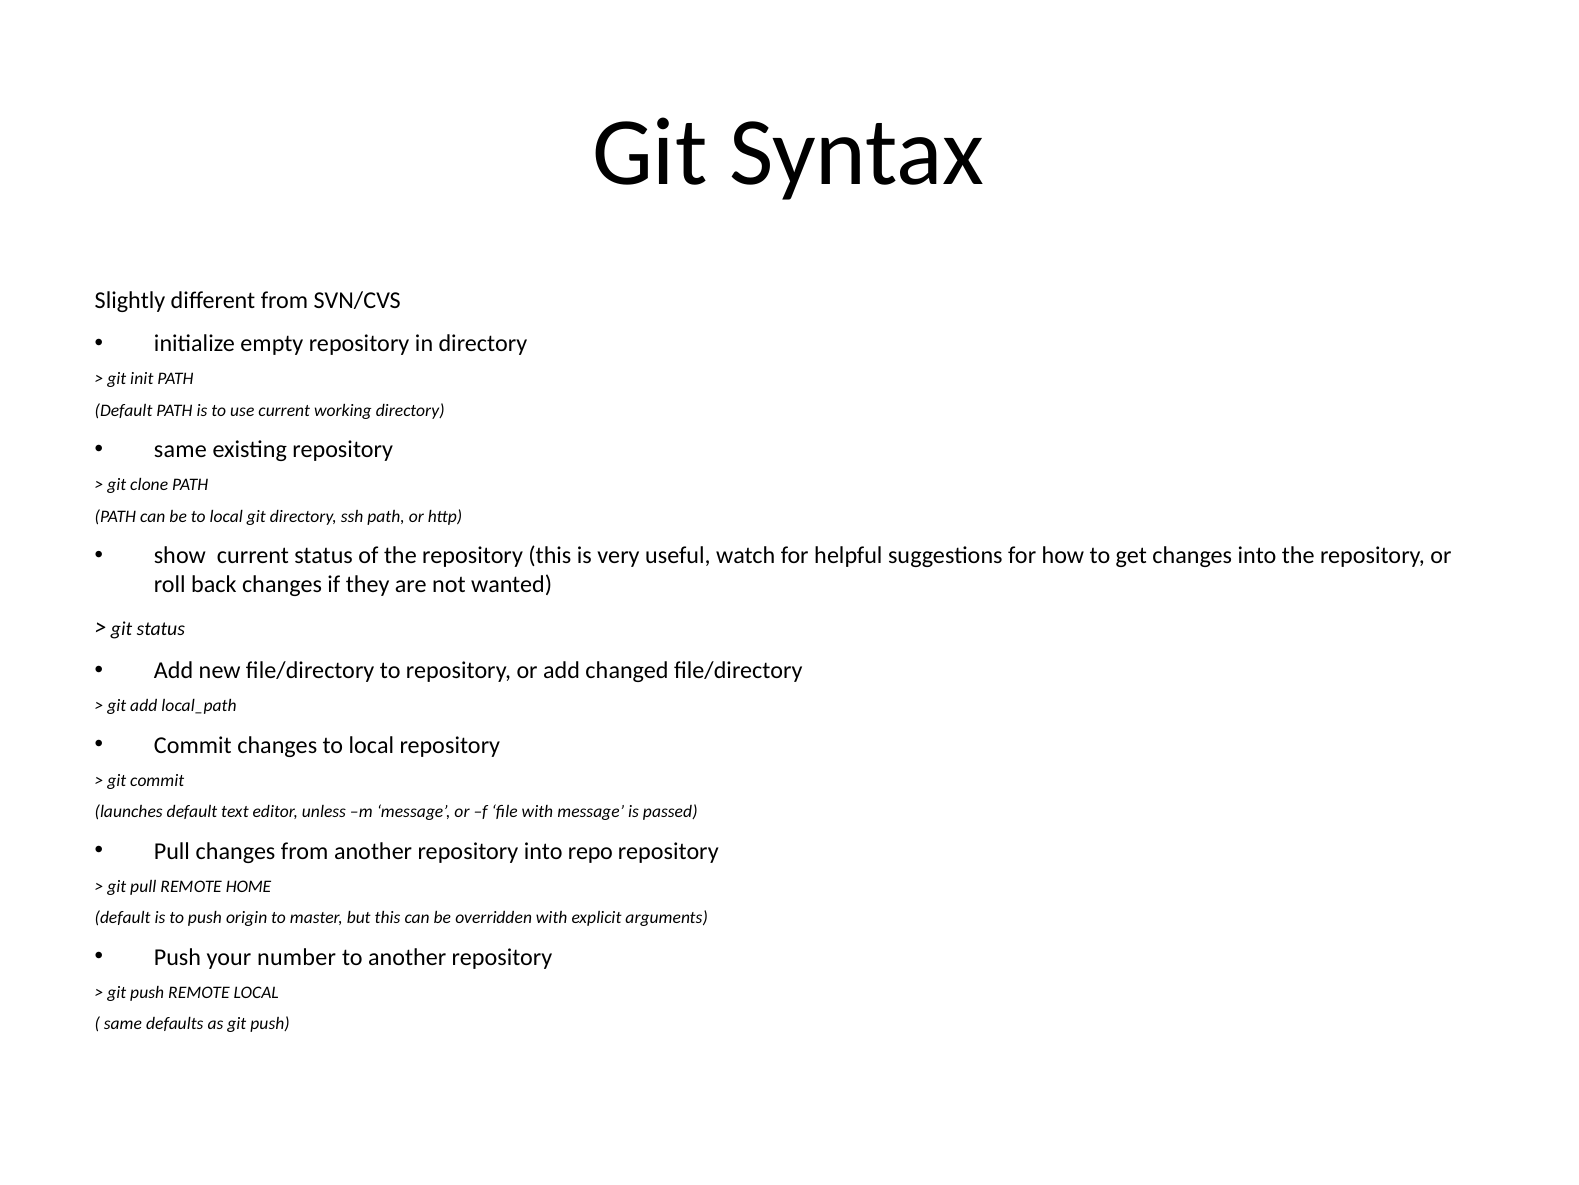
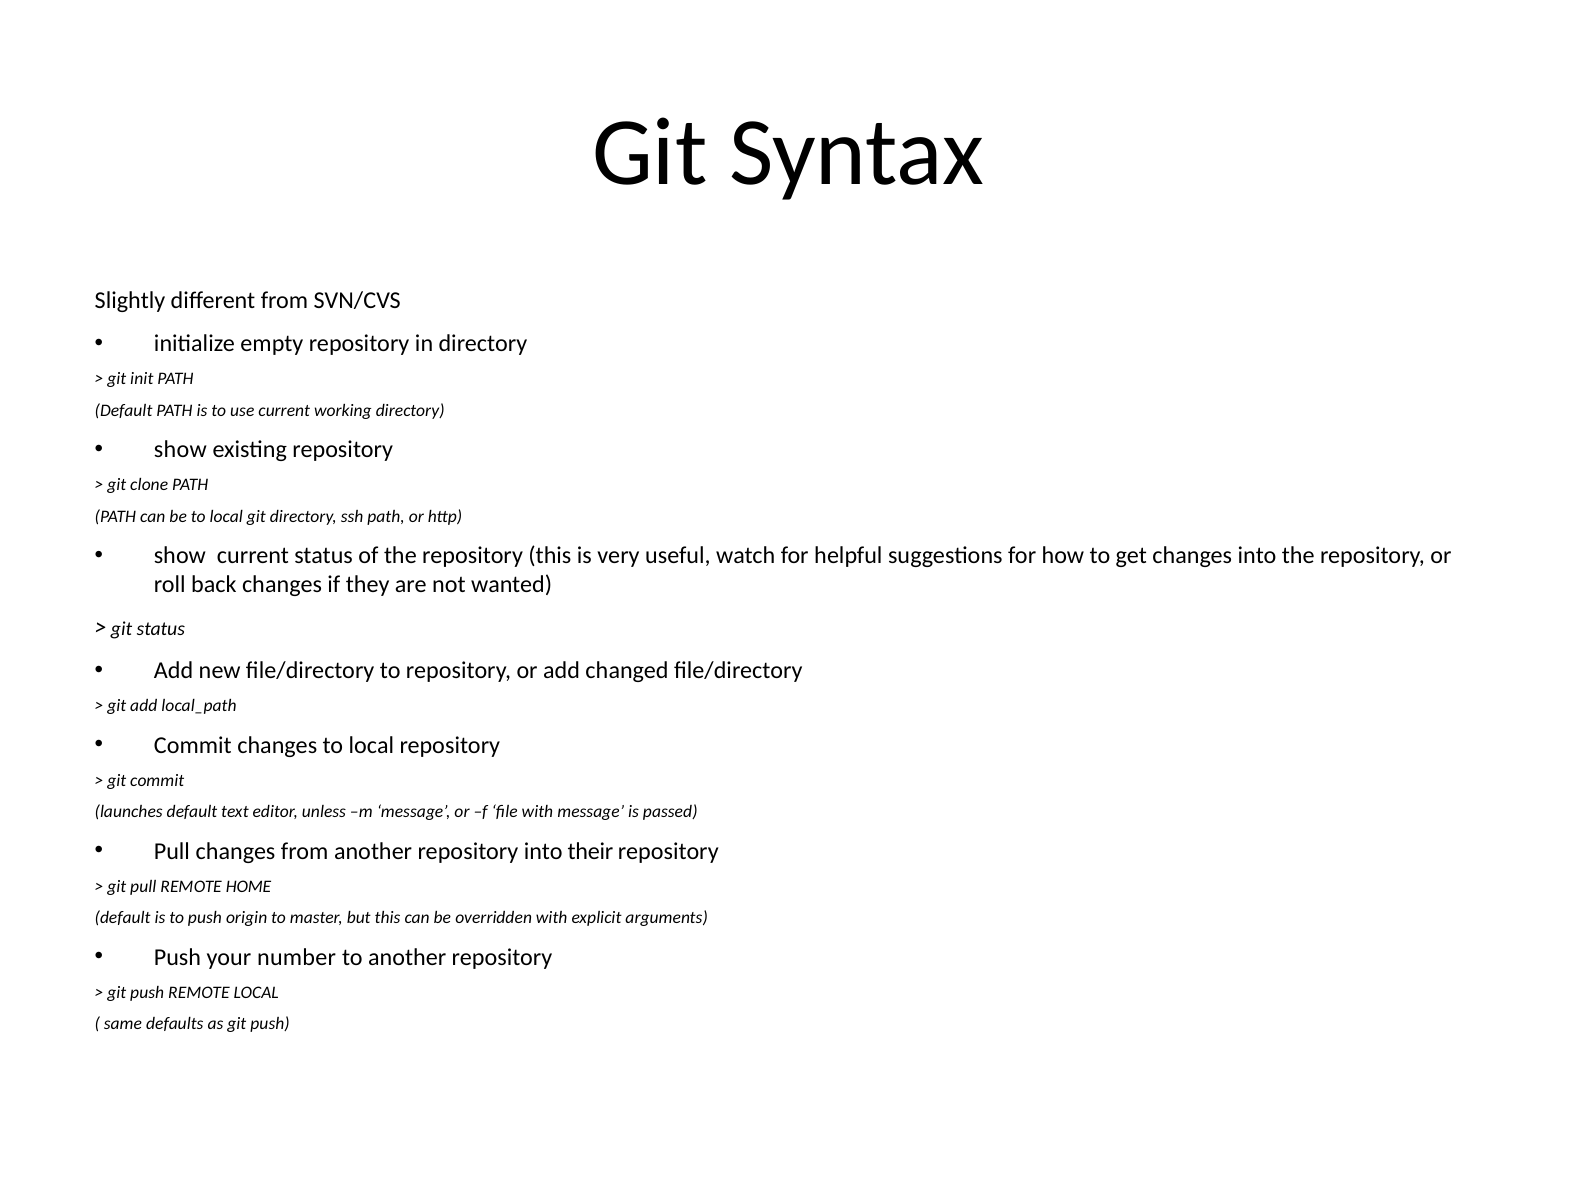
same at (180, 449): same -> show
repo: repo -> their
